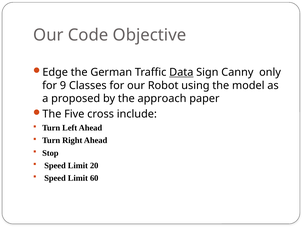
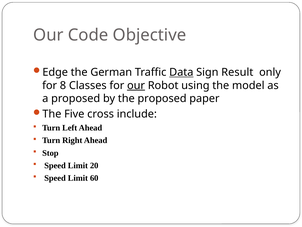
Canny: Canny -> Result
9: 9 -> 8
our at (136, 85) underline: none -> present
the approach: approach -> proposed
